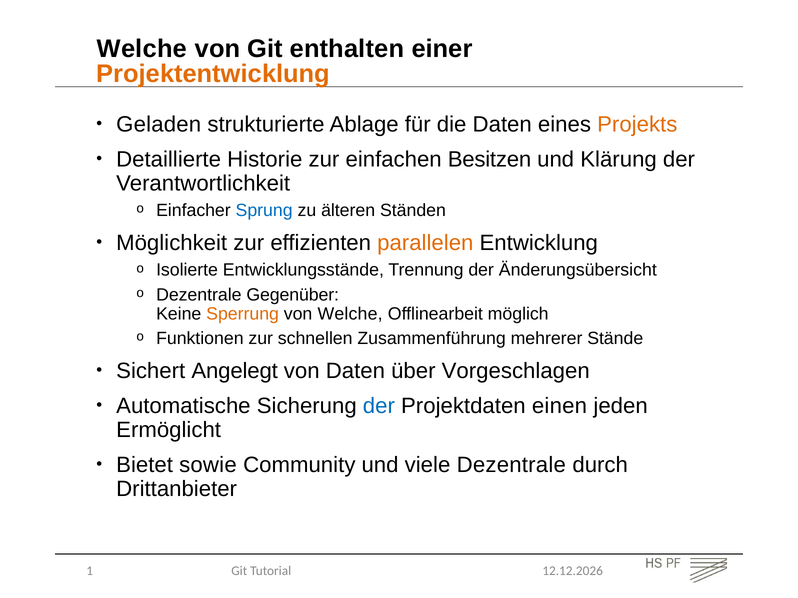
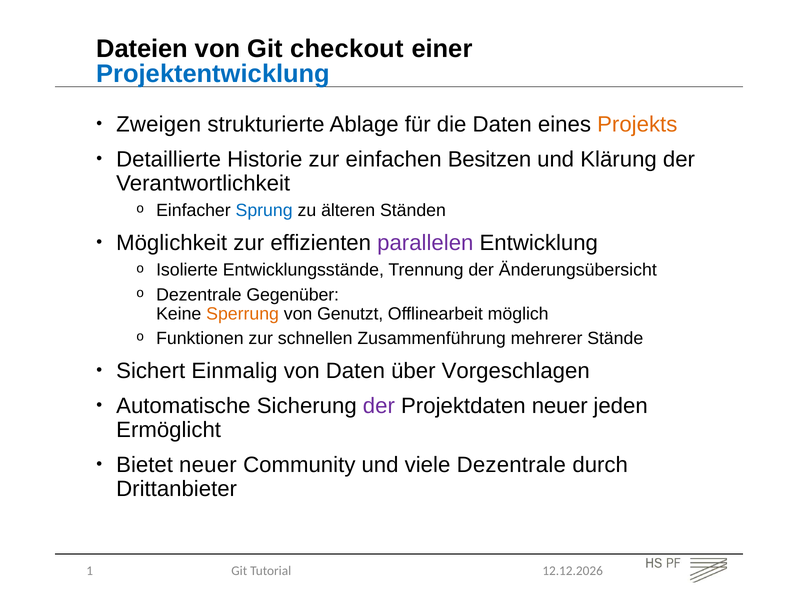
Welche at (142, 49): Welche -> Dateien
enthalten: enthalten -> checkout
Projektentwicklung colour: orange -> blue
Geladen: Geladen -> Zweigen
parallelen colour: orange -> purple
von Welche: Welche -> Genutzt
Angelegt: Angelegt -> Einmalig
der at (379, 406) colour: blue -> purple
Projektdaten einen: einen -> neuer
Bietet sowie: sowie -> neuer
